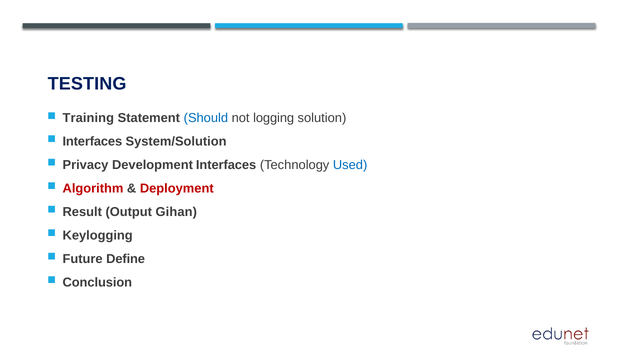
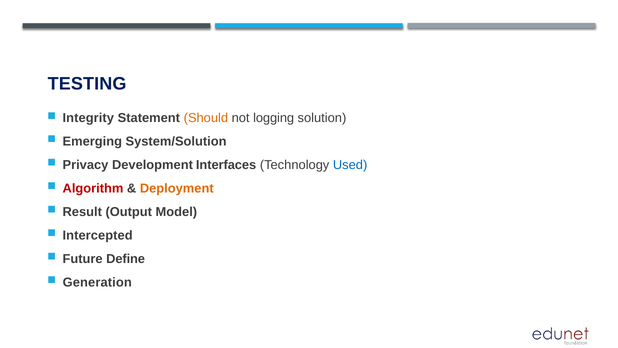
Training: Training -> Integrity
Should colour: blue -> orange
Interfaces at (92, 141): Interfaces -> Emerging
Deployment colour: red -> orange
Gihan: Gihan -> Model
Keylogging: Keylogging -> Intercepted
Conclusion: Conclusion -> Generation
